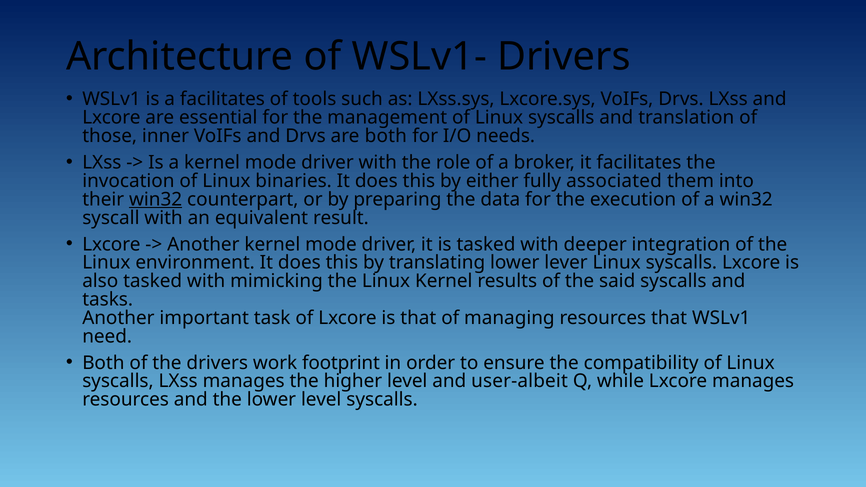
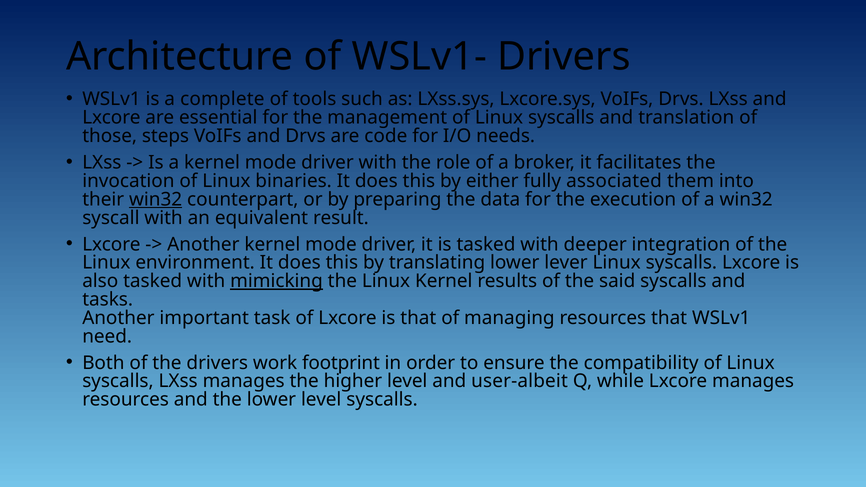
a facilitates: facilitates -> complete
inner: inner -> steps
are both: both -> code
mimicking underline: none -> present
